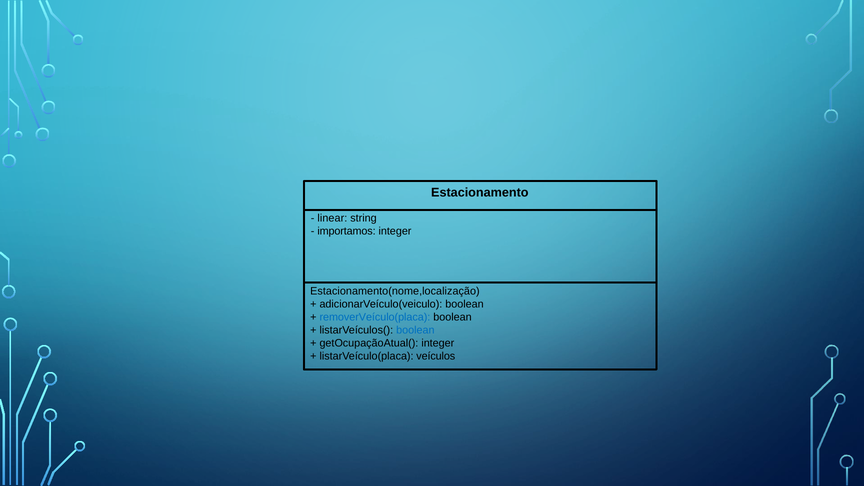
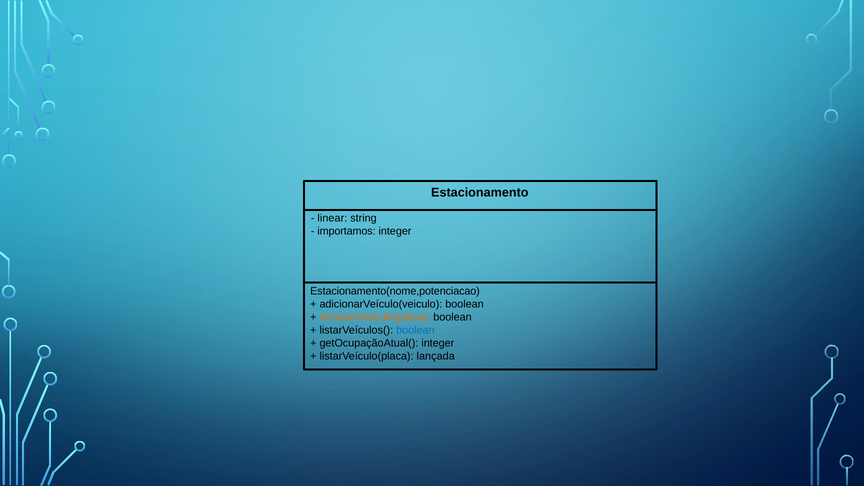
Estacionamento(nome,localização: Estacionamento(nome,localização -> Estacionamento(nome,potenciacao
removerVeículo(placa colour: blue -> orange
veículos: veículos -> lançada
